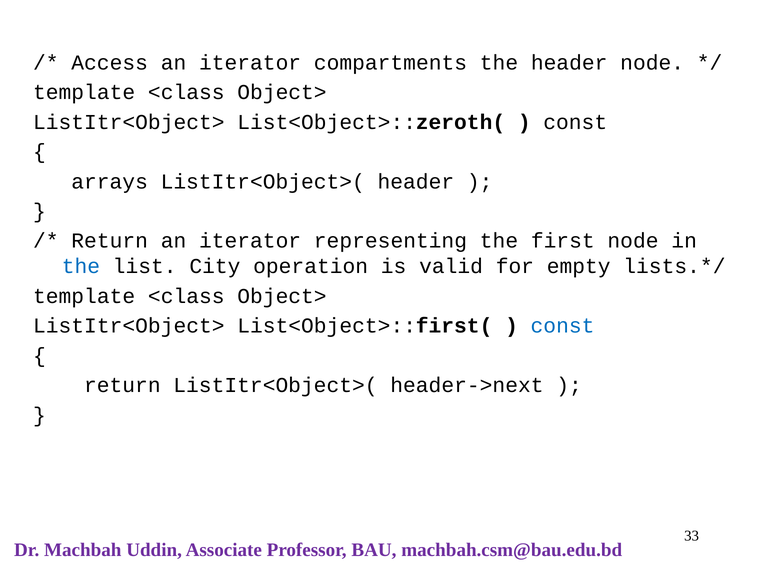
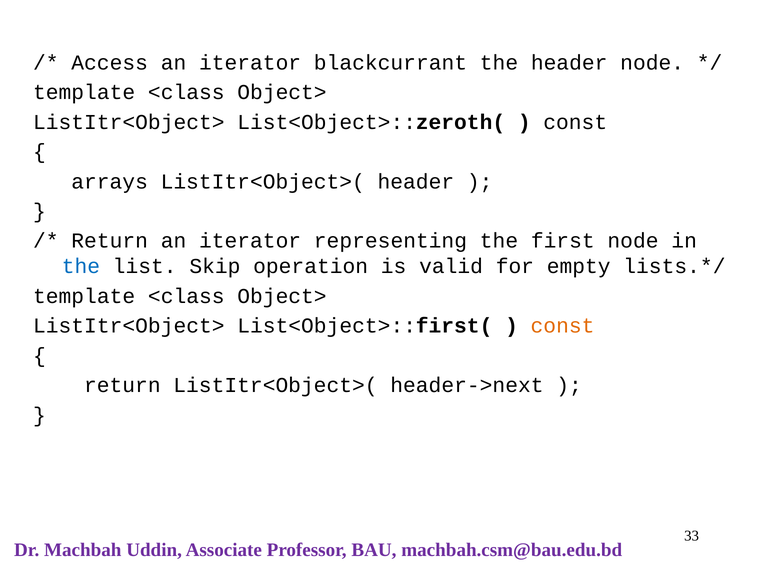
compartments: compartments -> blackcurrant
City: City -> Skip
const at (563, 326) colour: blue -> orange
